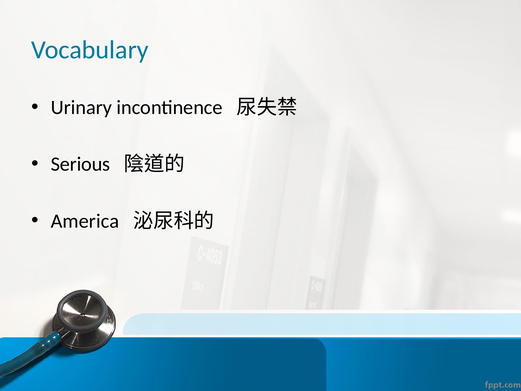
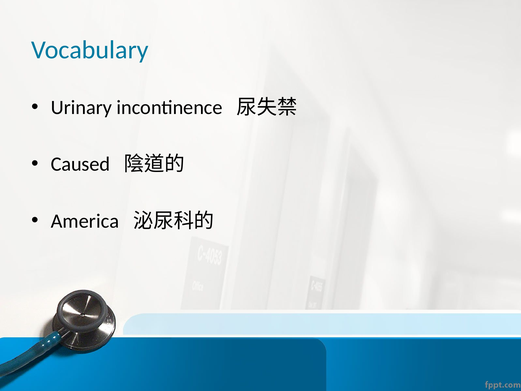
Serious: Serious -> Caused
